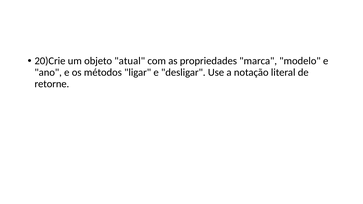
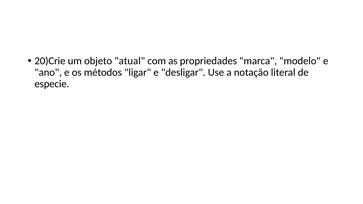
retorne: retorne -> especie
